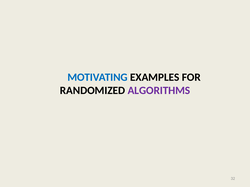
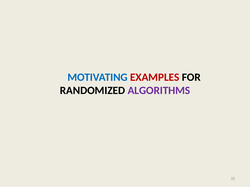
EXAMPLES colour: black -> red
